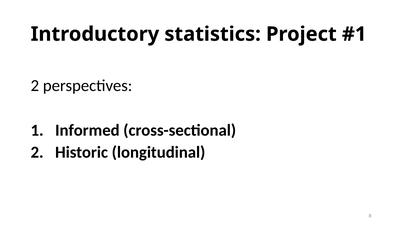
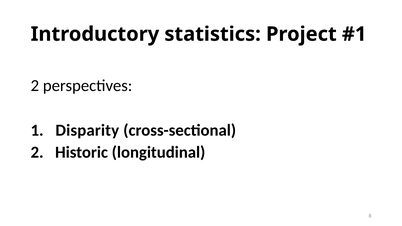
Informed: Informed -> Disparity
